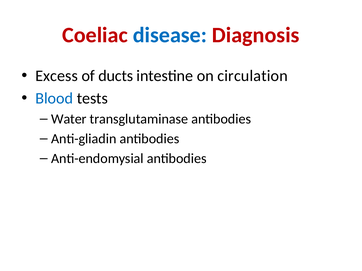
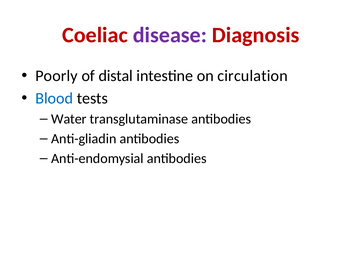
disease colour: blue -> purple
Excess: Excess -> Poorly
ducts: ducts -> distal
